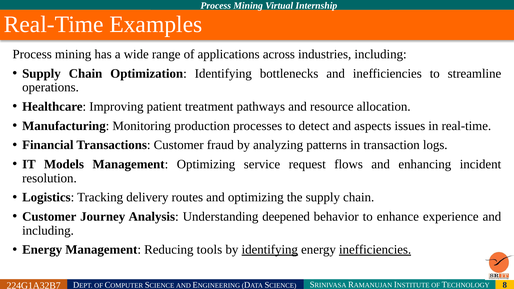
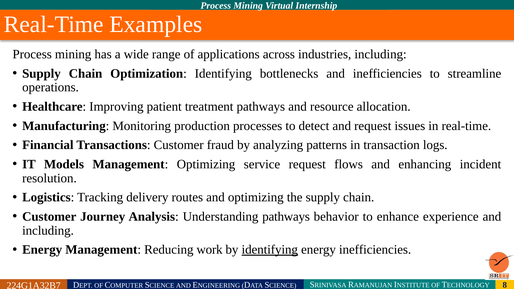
and aspects: aspects -> request
Understanding deepened: deepened -> pathways
tools: tools -> work
inefficiencies at (375, 250) underline: present -> none
